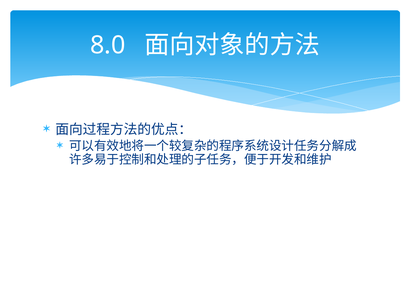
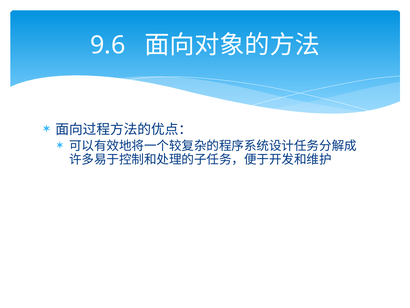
8.0: 8.0 -> 9.6
